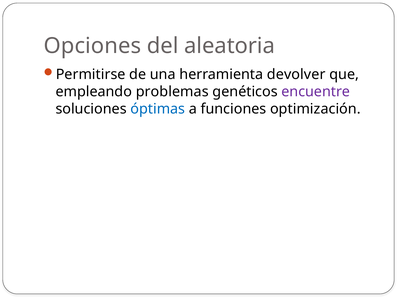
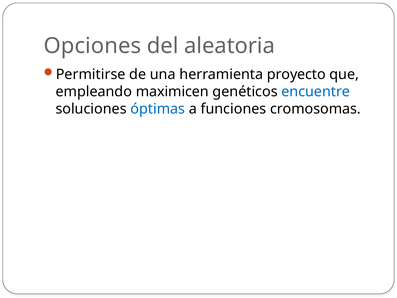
devolver: devolver -> proyecto
problemas: problemas -> maximicen
encuentre colour: purple -> blue
optimización: optimización -> cromosomas
